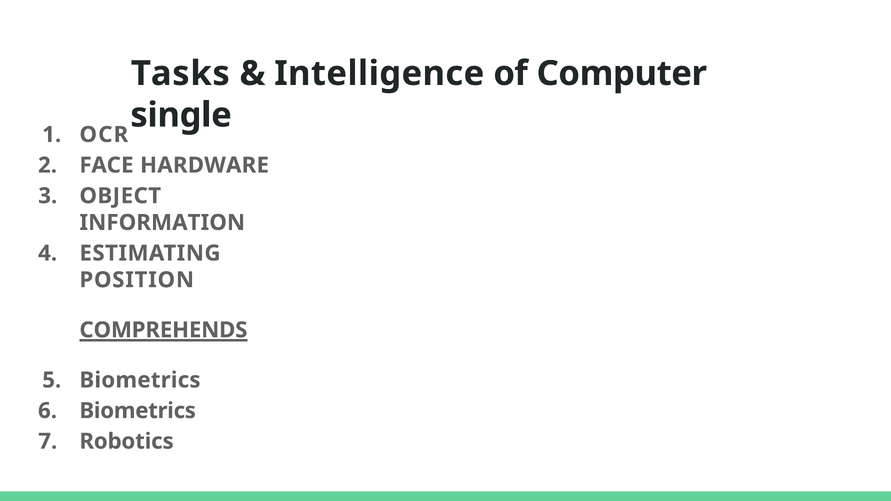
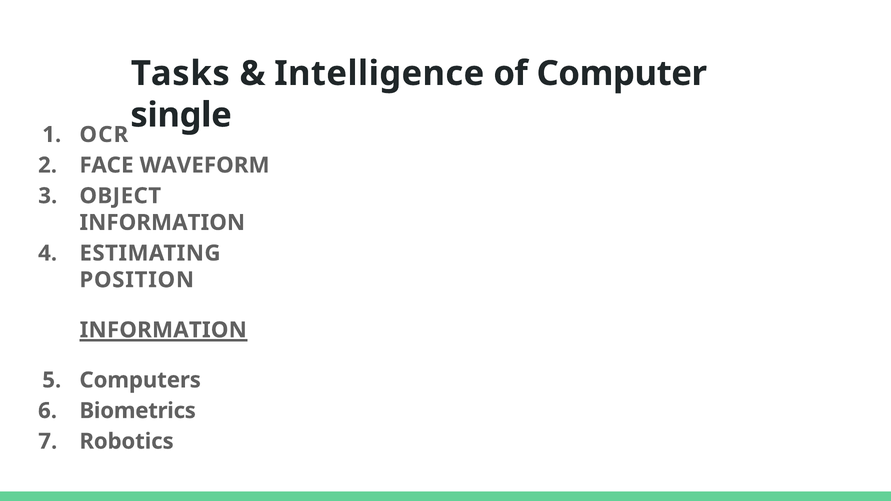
HARDWARE: HARDWARE -> WAVEFORM
COMPREHENDS at (163, 330): COMPREHENDS -> INFORMATION
Biometrics at (140, 380): Biometrics -> Computers
